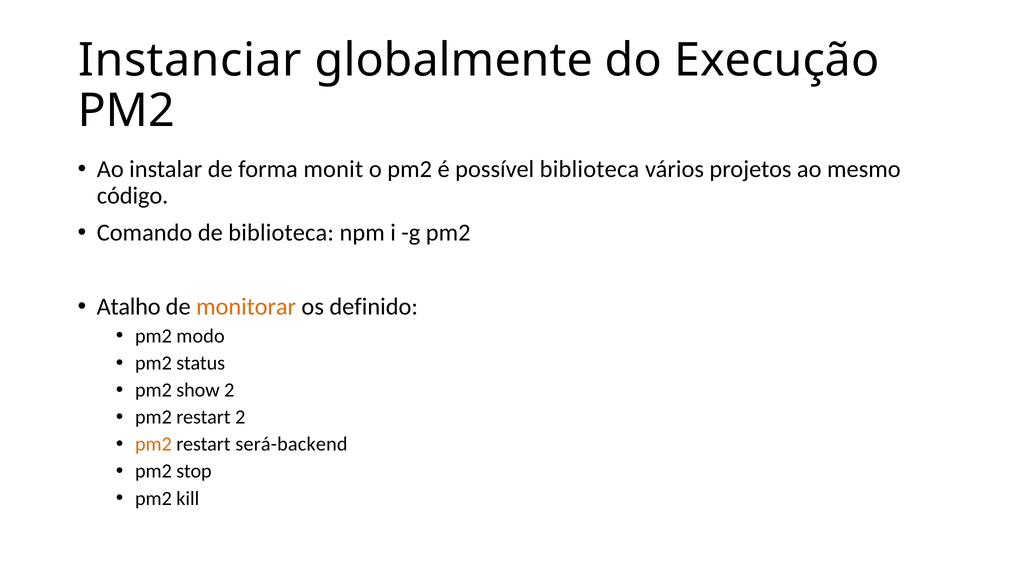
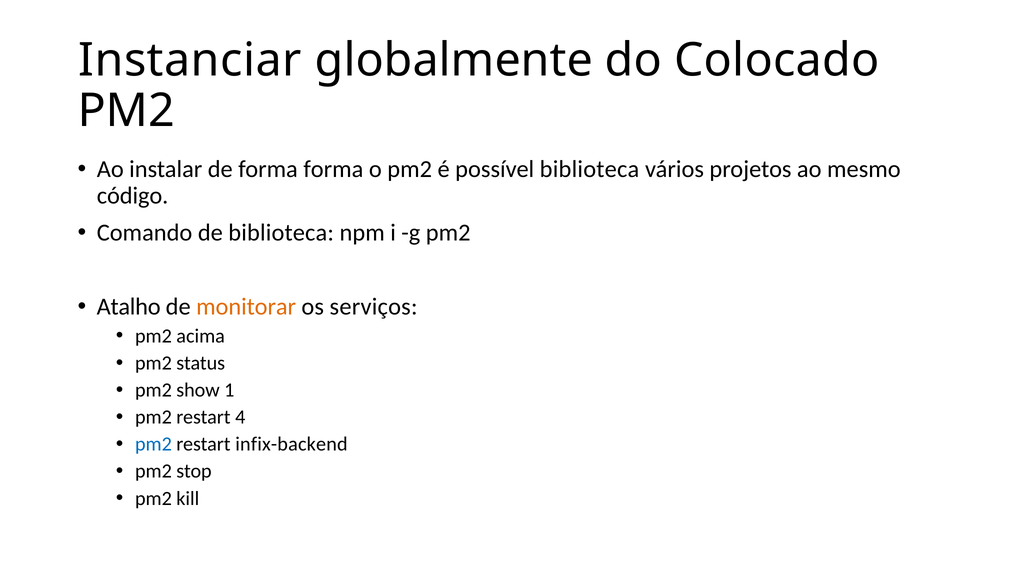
Execução: Execução -> Colocado
forma monit: monit -> forma
definido: definido -> serviços
modo: modo -> acima
show 2: 2 -> 1
restart 2: 2 -> 4
pm2 at (153, 444) colour: orange -> blue
será-backend: será-backend -> infix-backend
